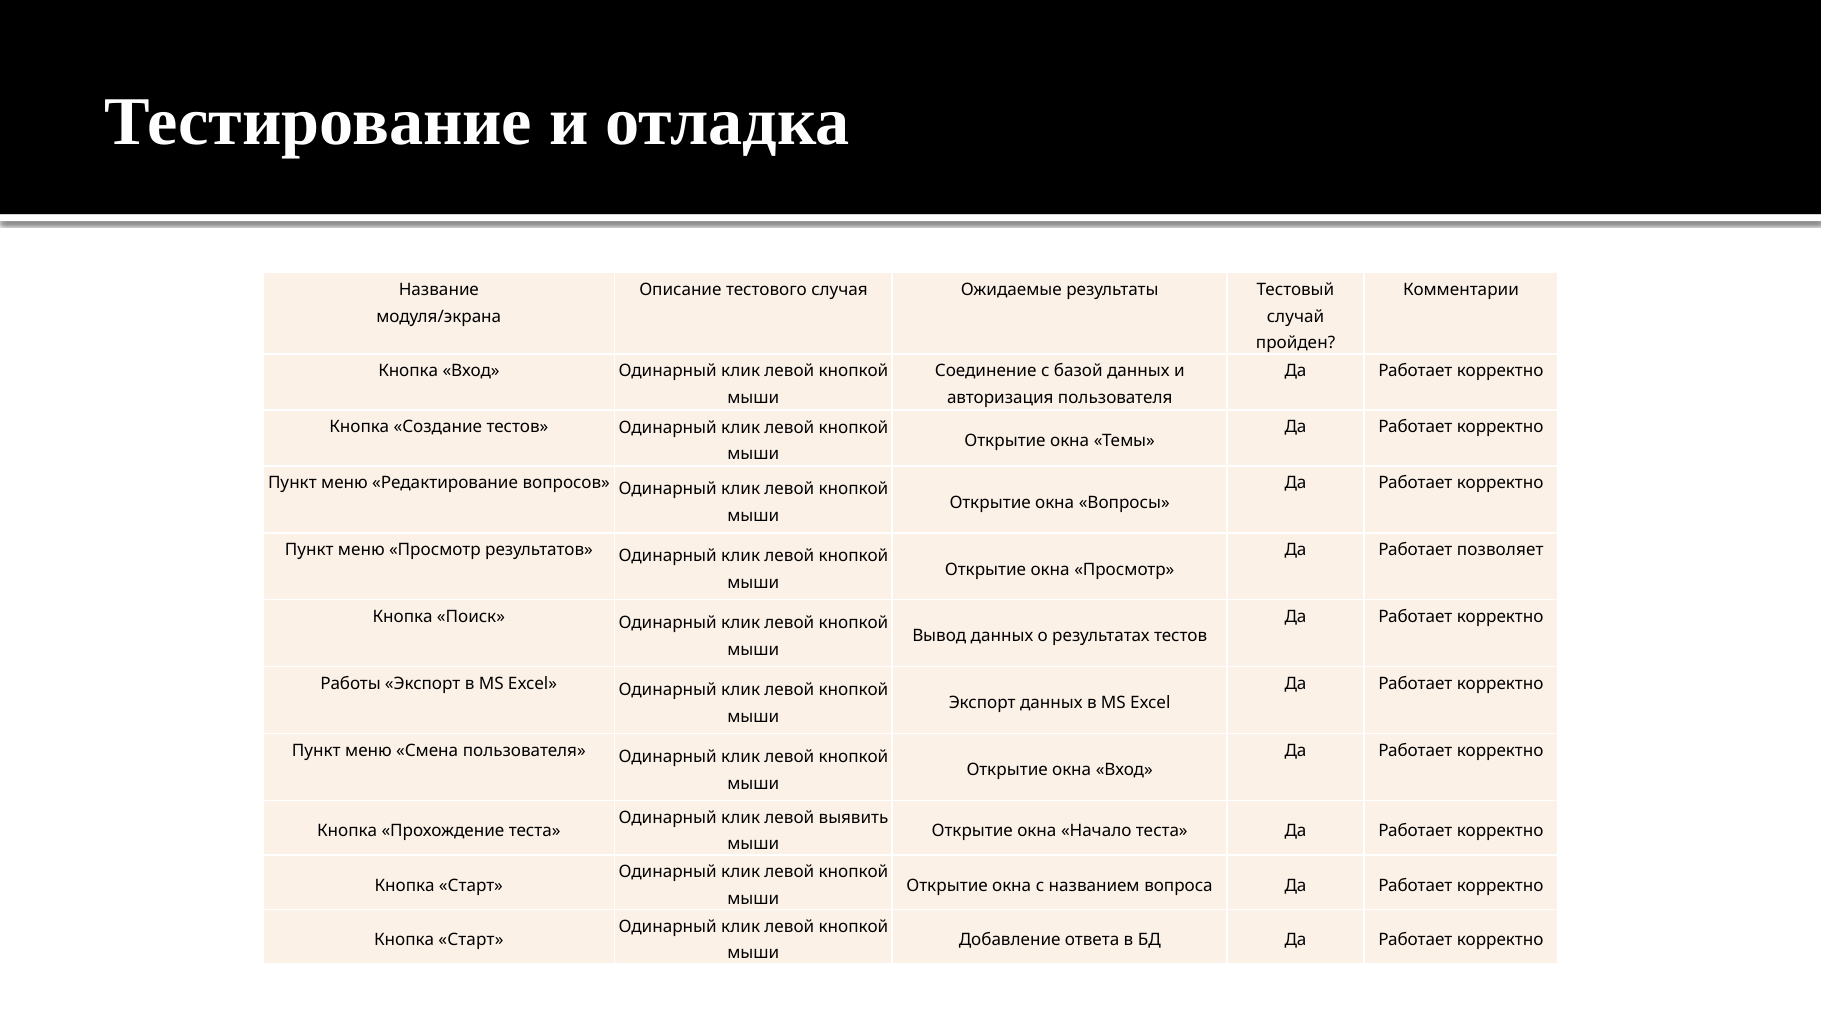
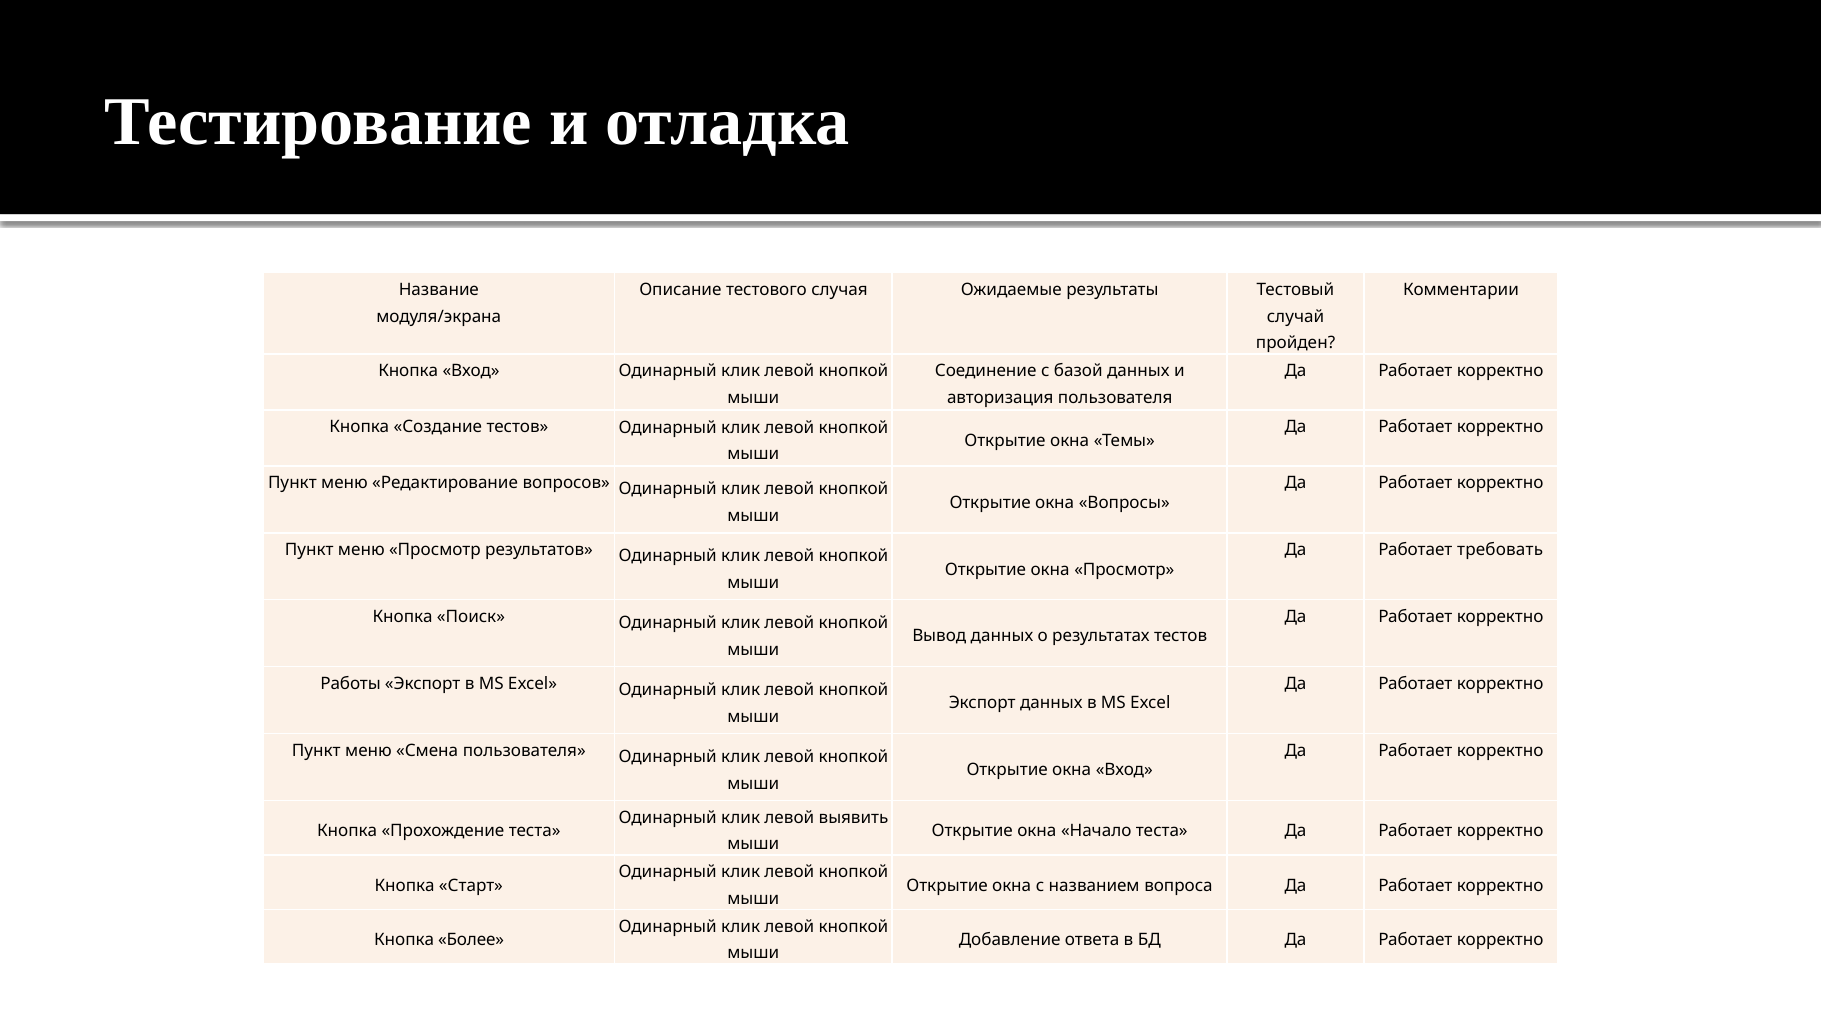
позволяет: позволяет -> требовать
Старт at (471, 940): Старт -> Более
